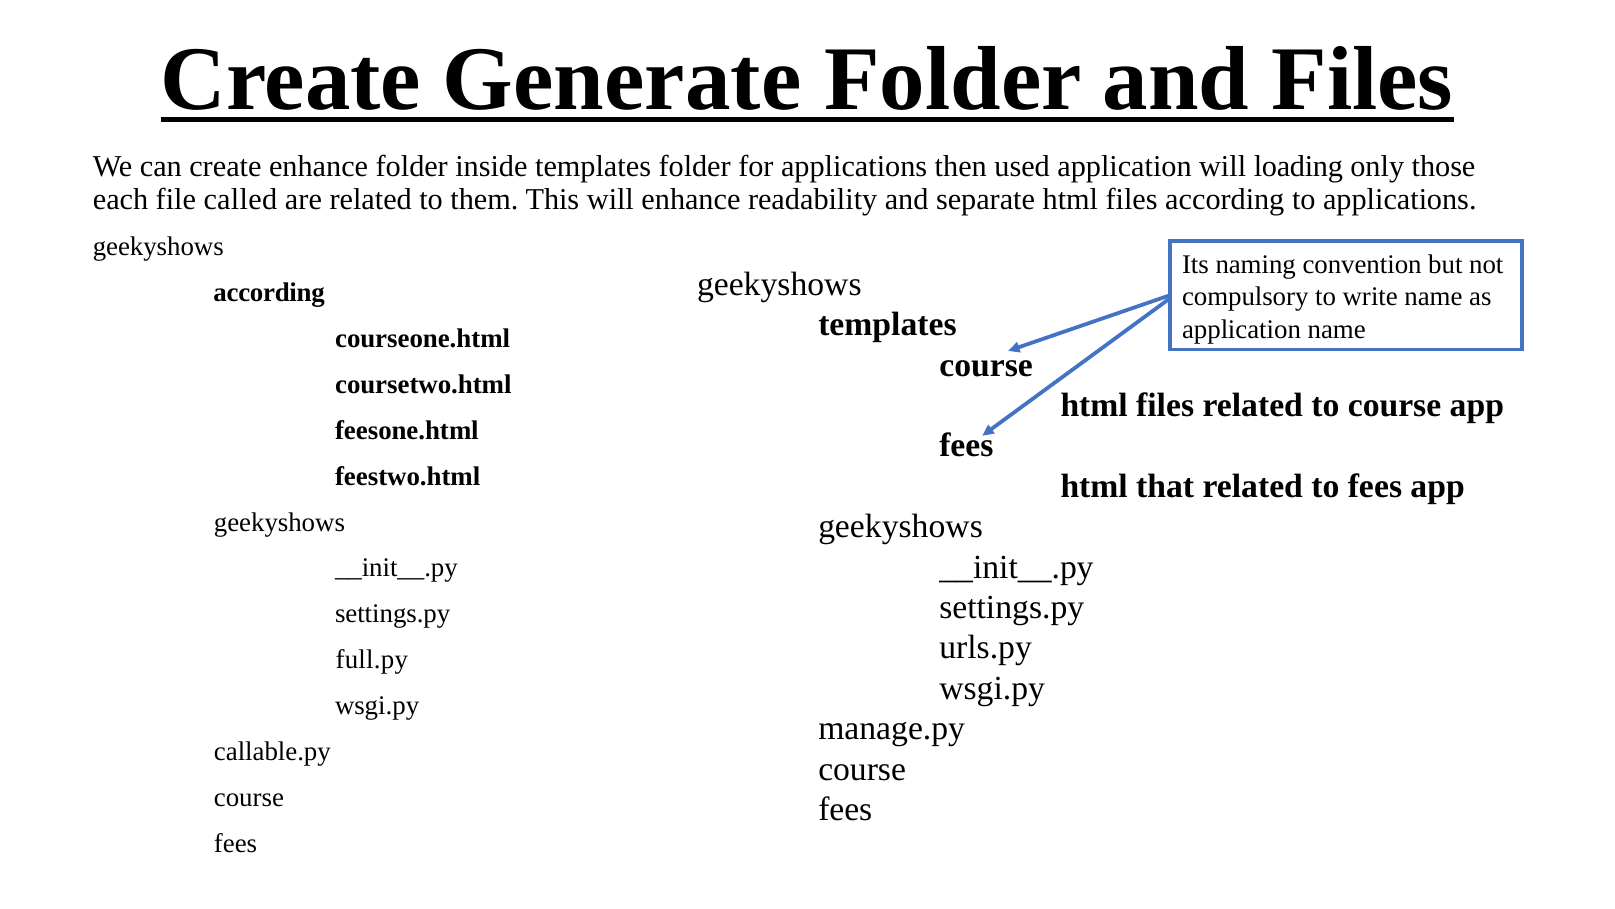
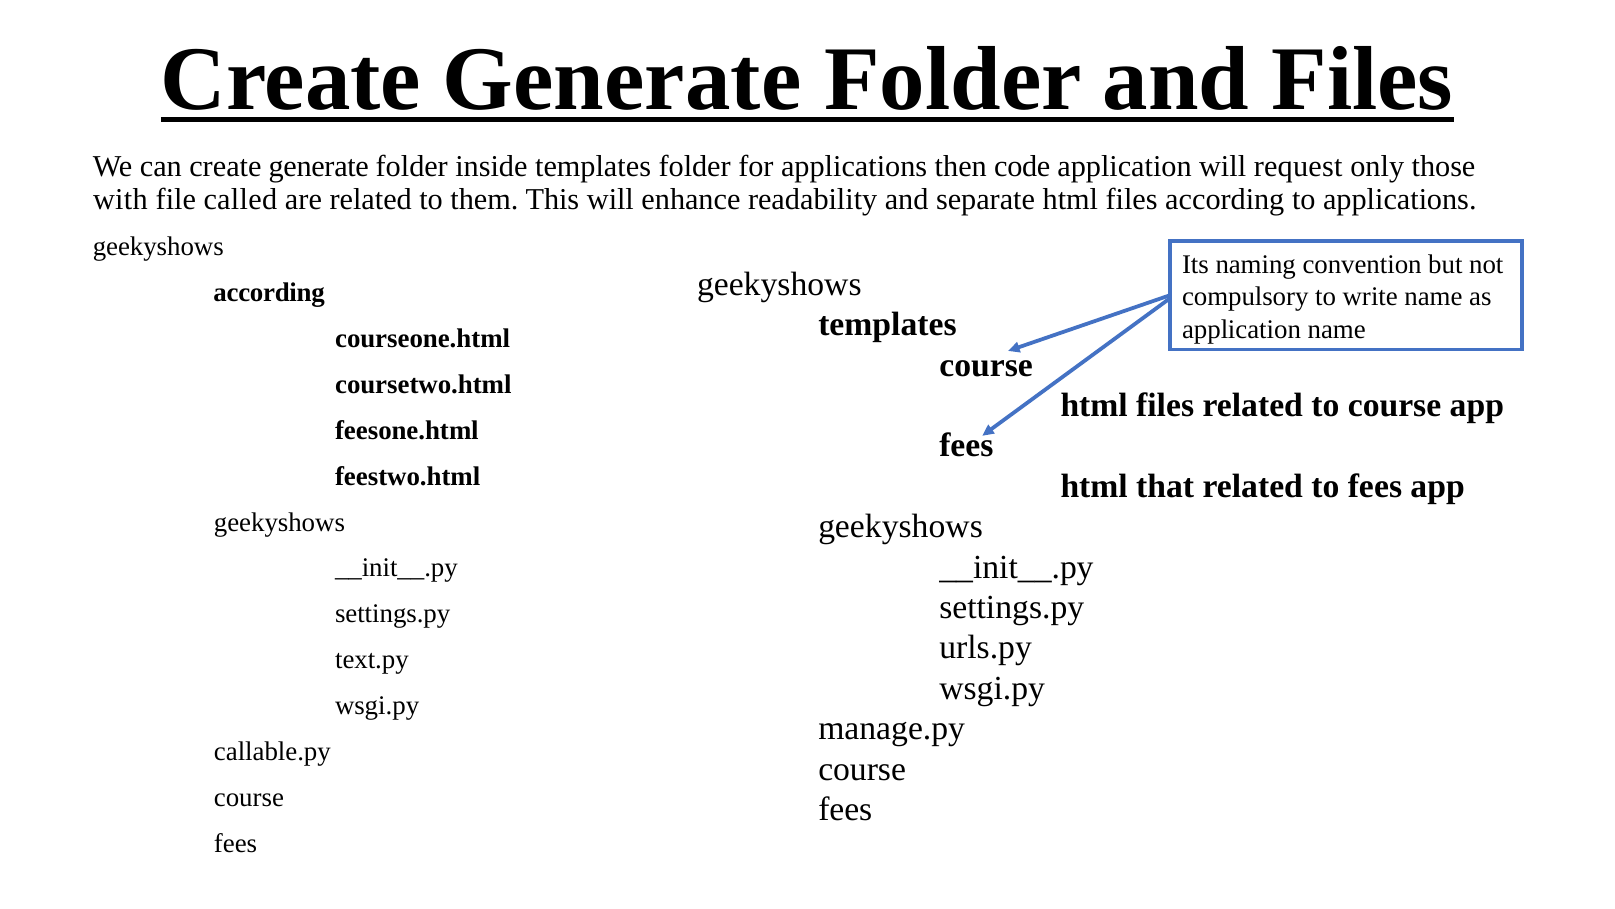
can create enhance: enhance -> generate
used: used -> code
loading: loading -> request
each: each -> with
full.py: full.py -> text.py
